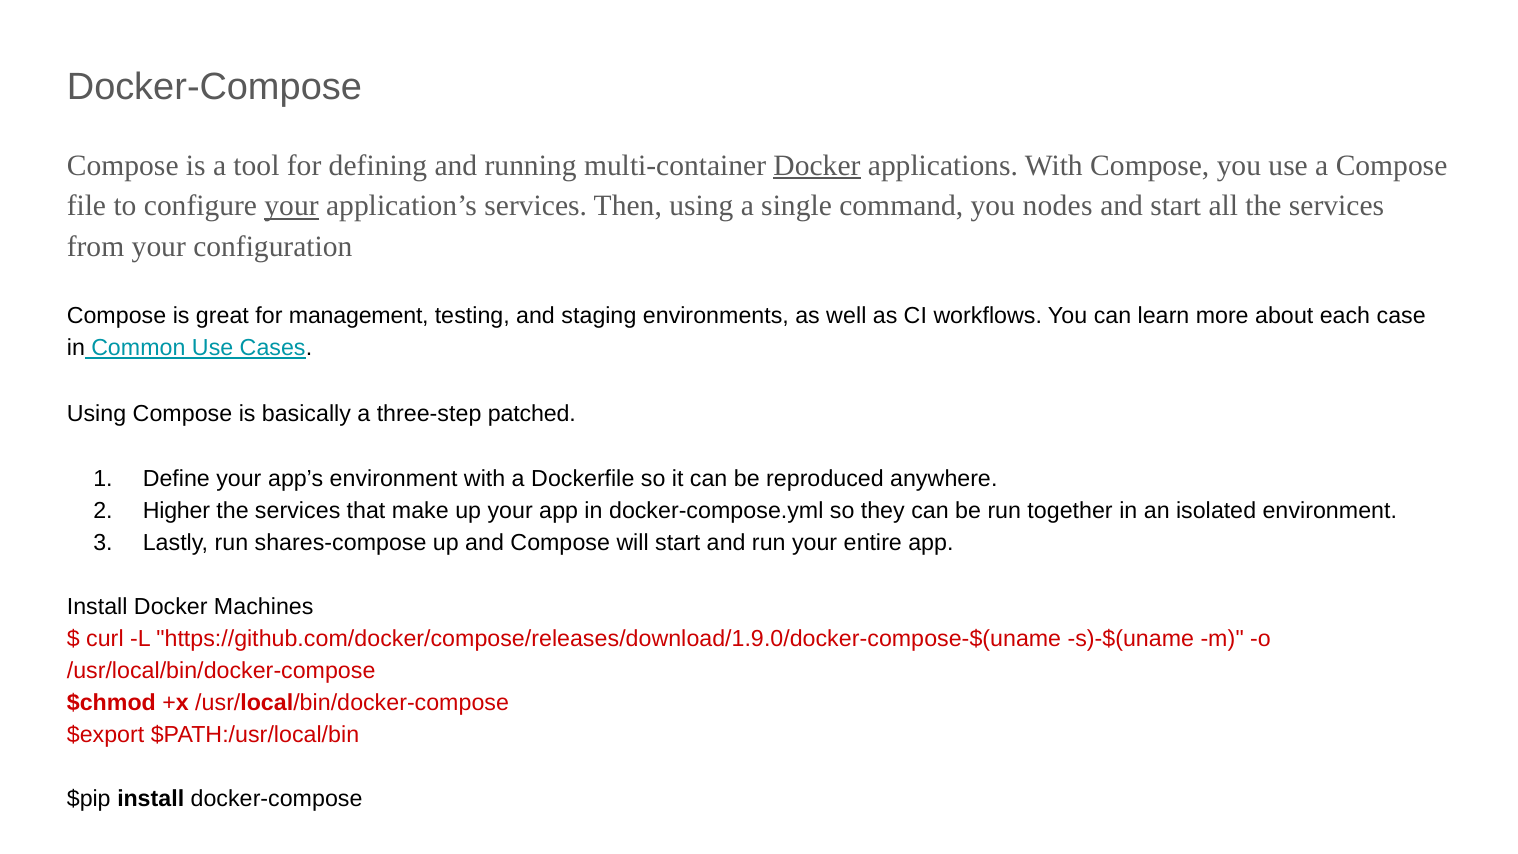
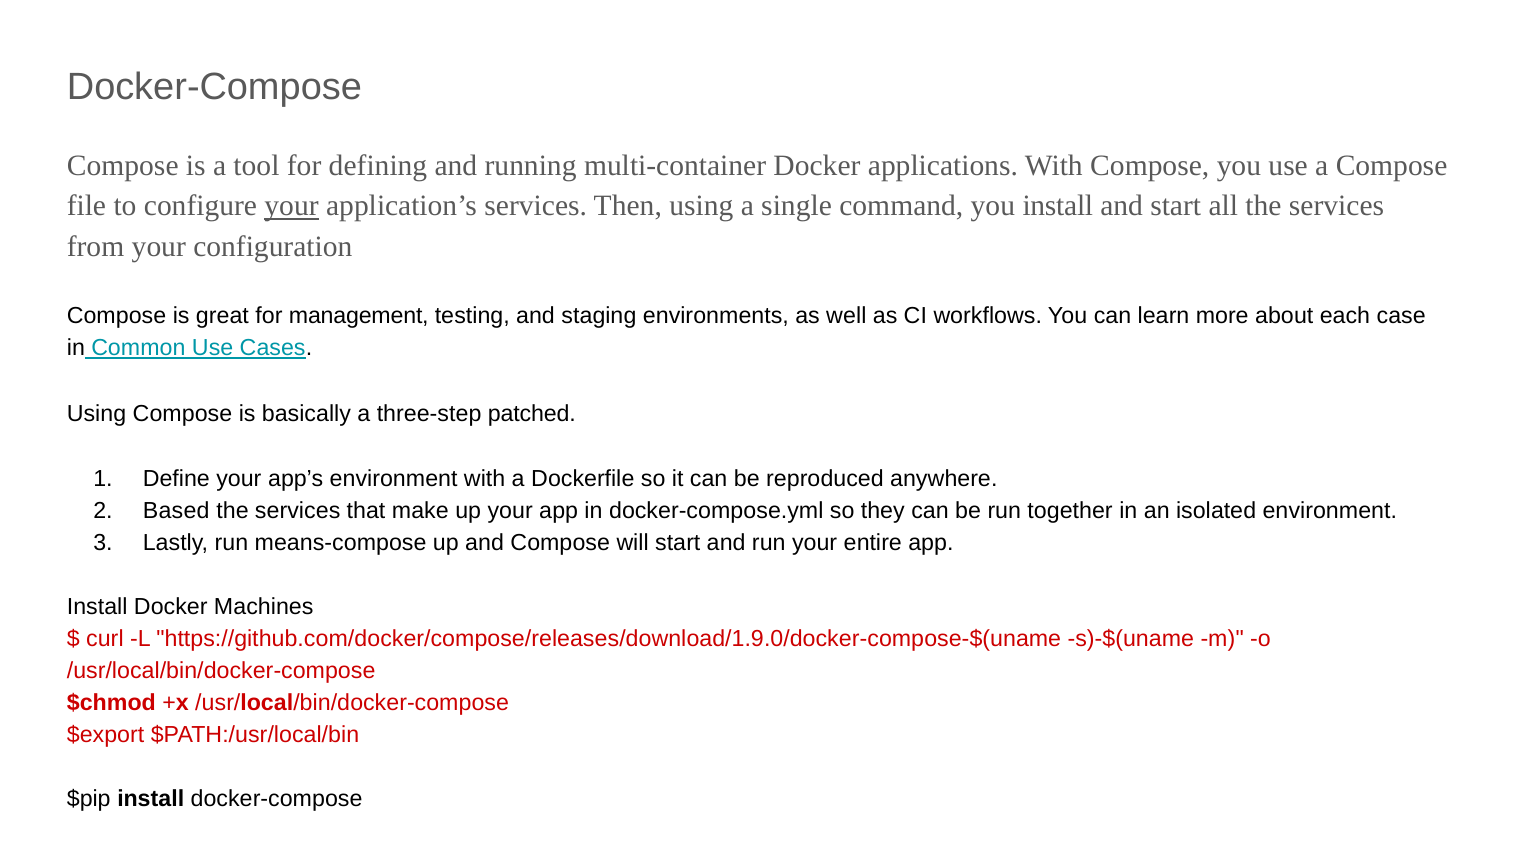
Docker at (817, 165) underline: present -> none
you nodes: nodes -> install
Higher: Higher -> Based
shares-compose: shares-compose -> means-compose
